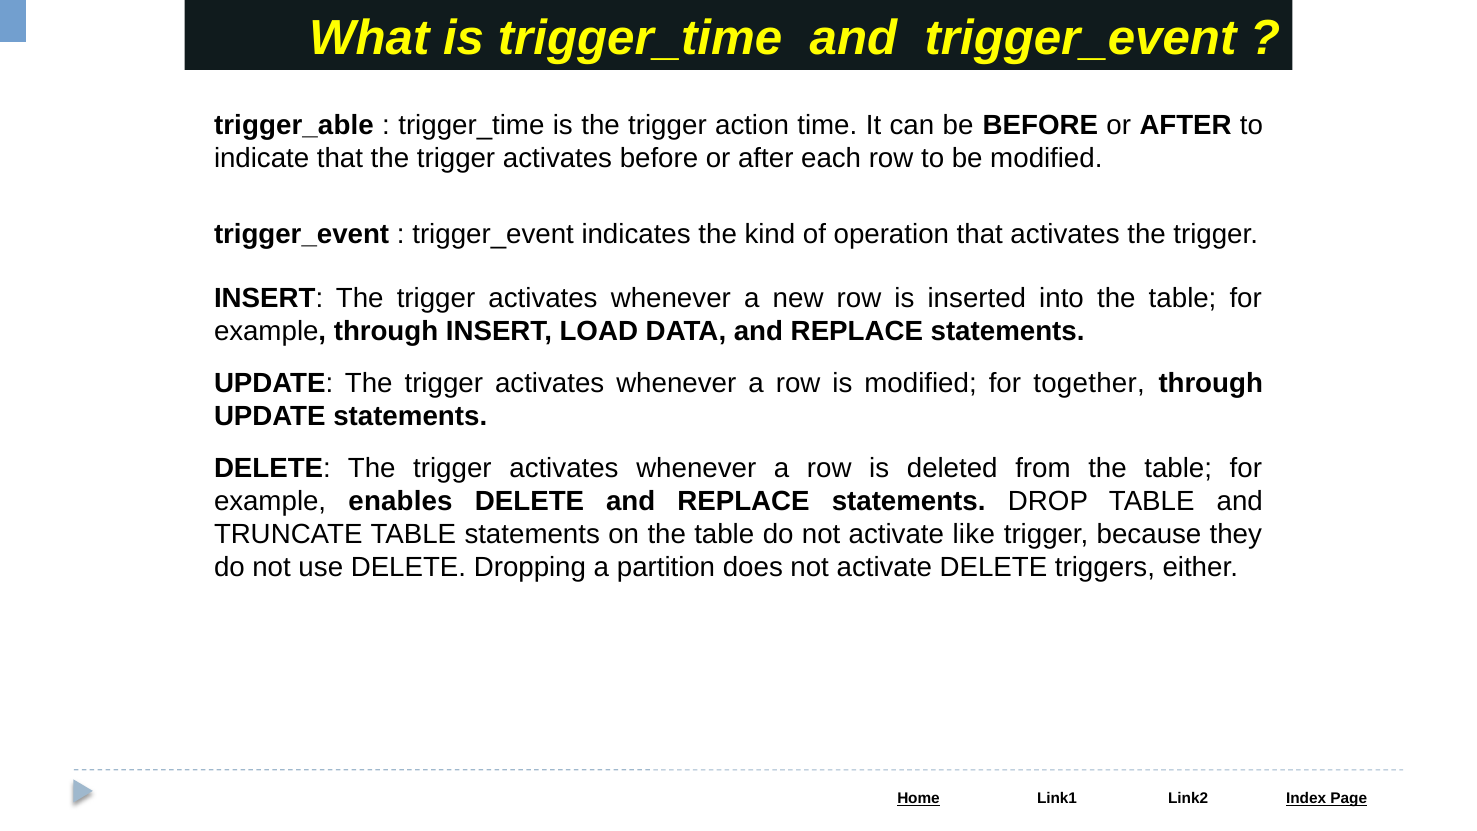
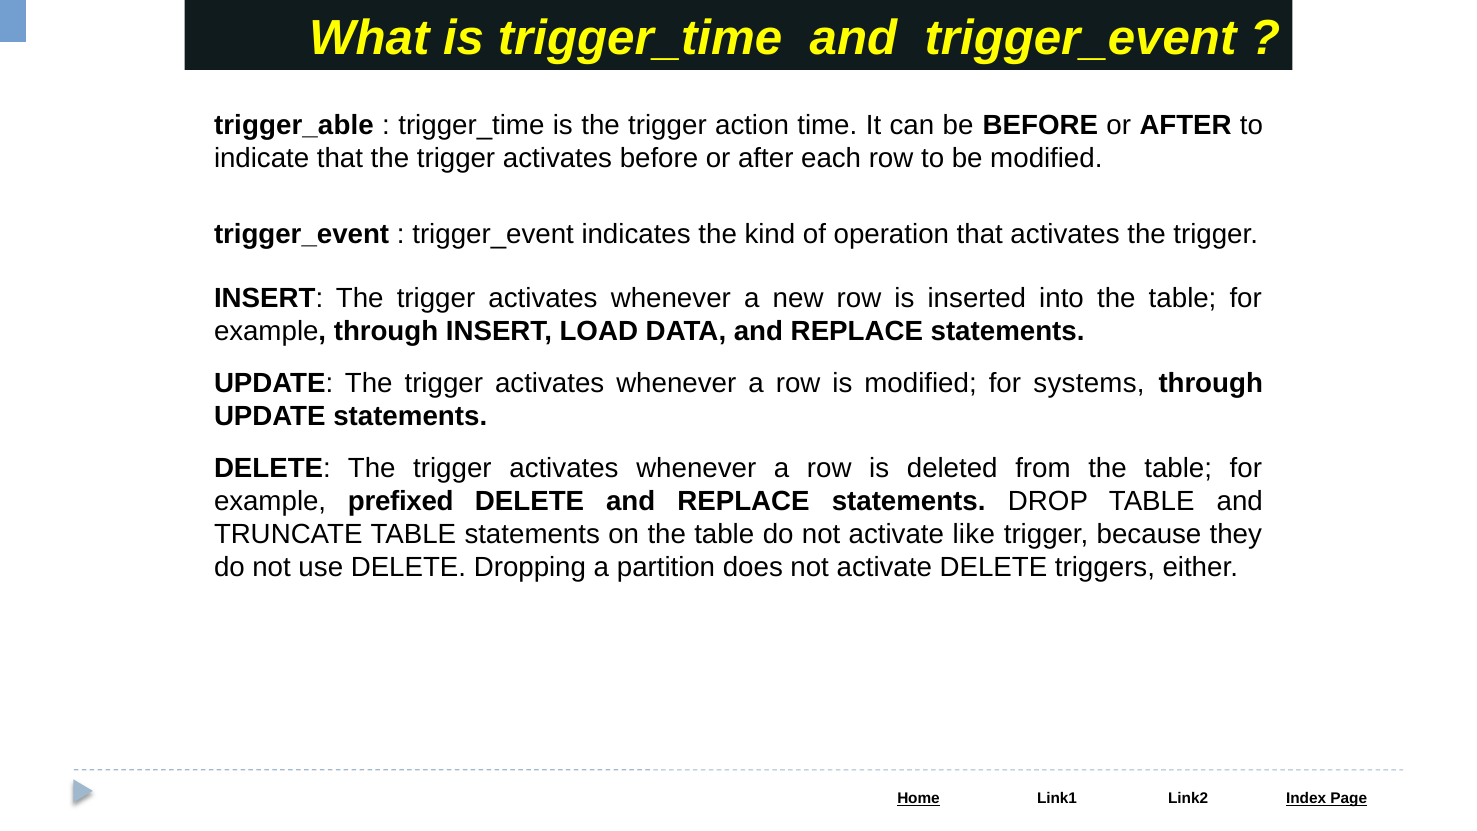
together: together -> systems
enables: enables -> prefixed
